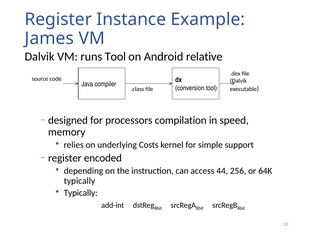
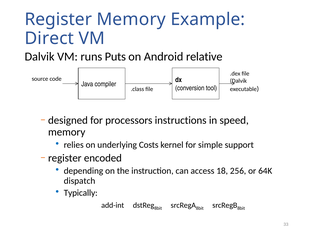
Register Instance: Instance -> Memory
James: James -> Direct
runs Tool: Tool -> Puts
compilation: compilation -> instructions
44: 44 -> 18
typically at (79, 181): typically -> dispatch
